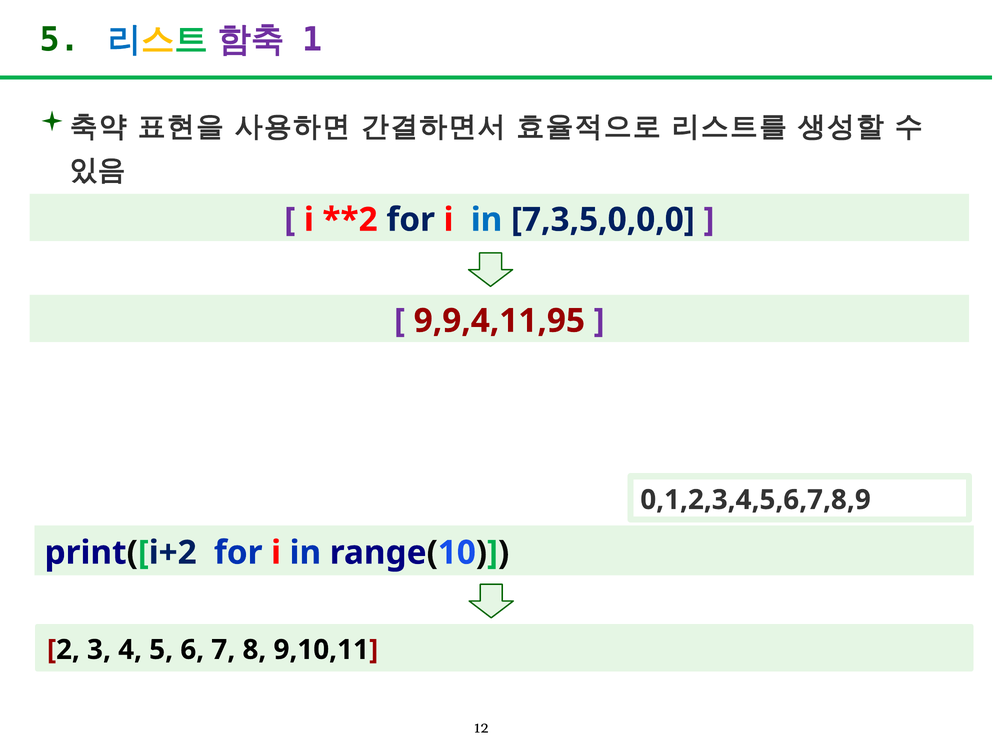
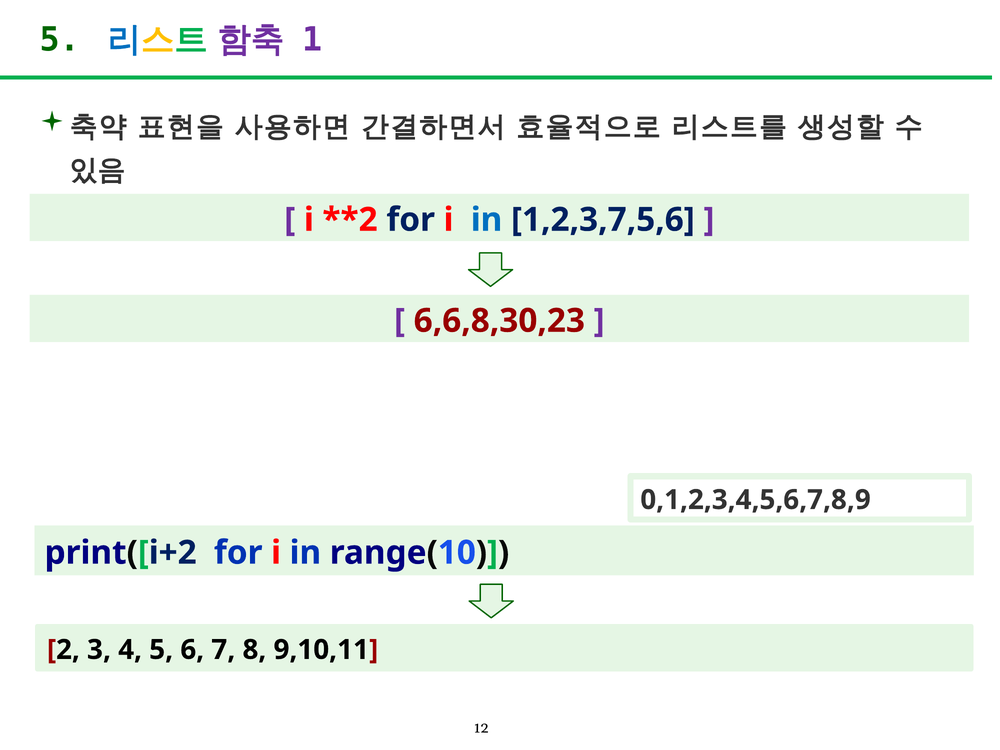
7,3,5,0,0,0: 7,3,5,0,0,0 -> 1,2,3,7,5,6
9,9,4,11,95: 9,9,4,11,95 -> 6,6,8,30,23
